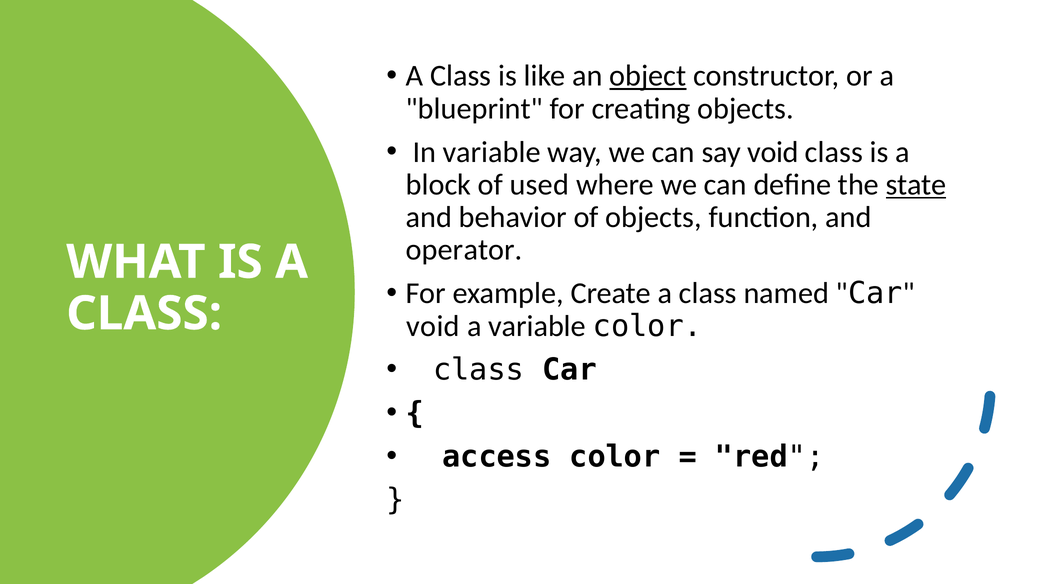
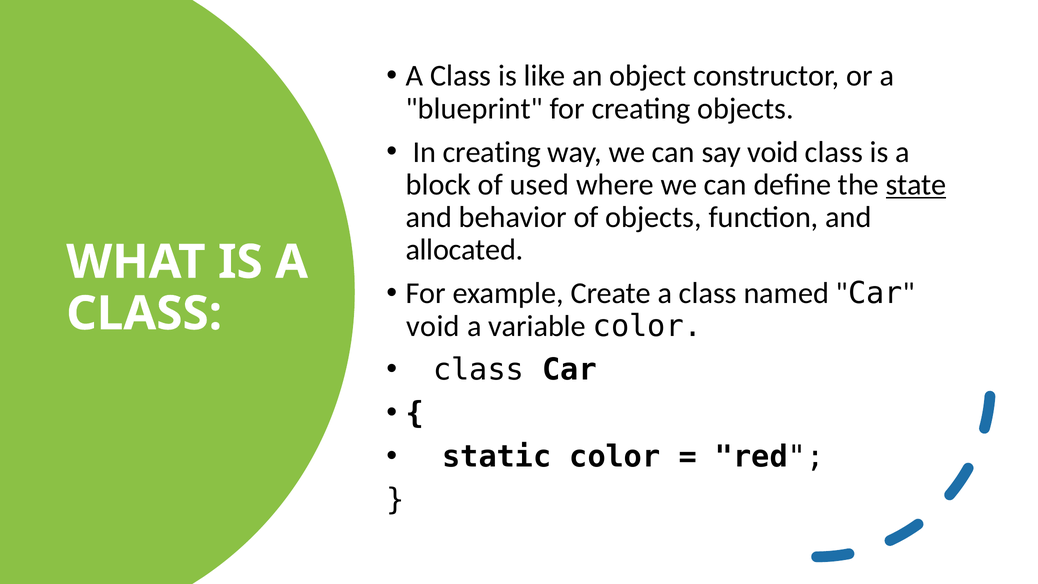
object underline: present -> none
In variable: variable -> creating
operator: operator -> allocated
access: access -> static
